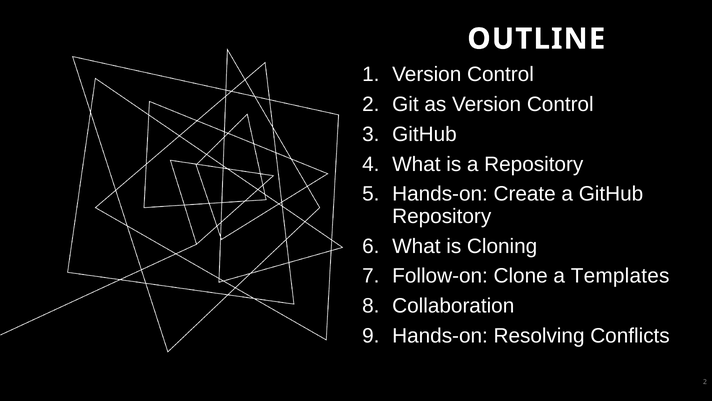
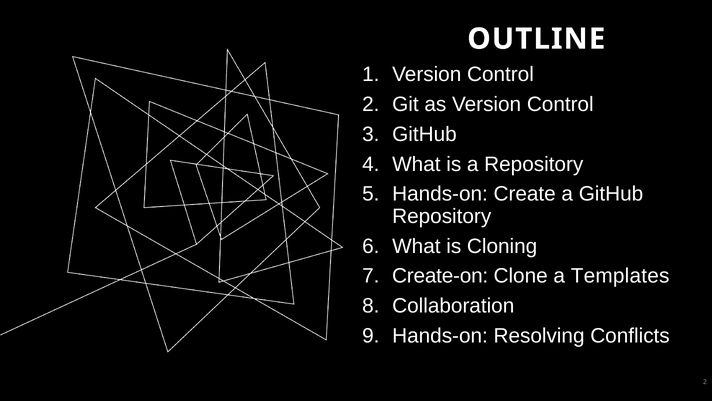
Follow-on: Follow-on -> Create-on
